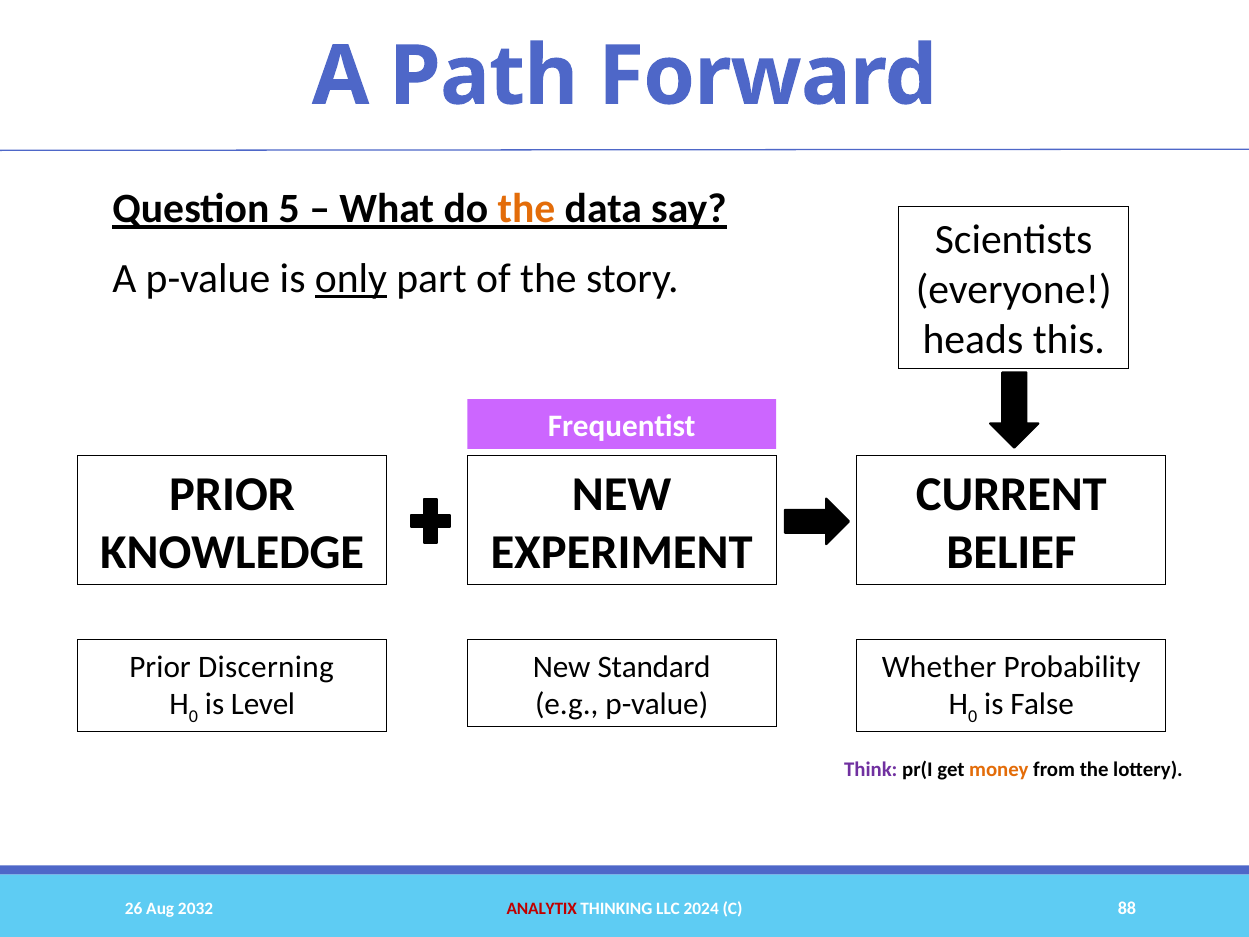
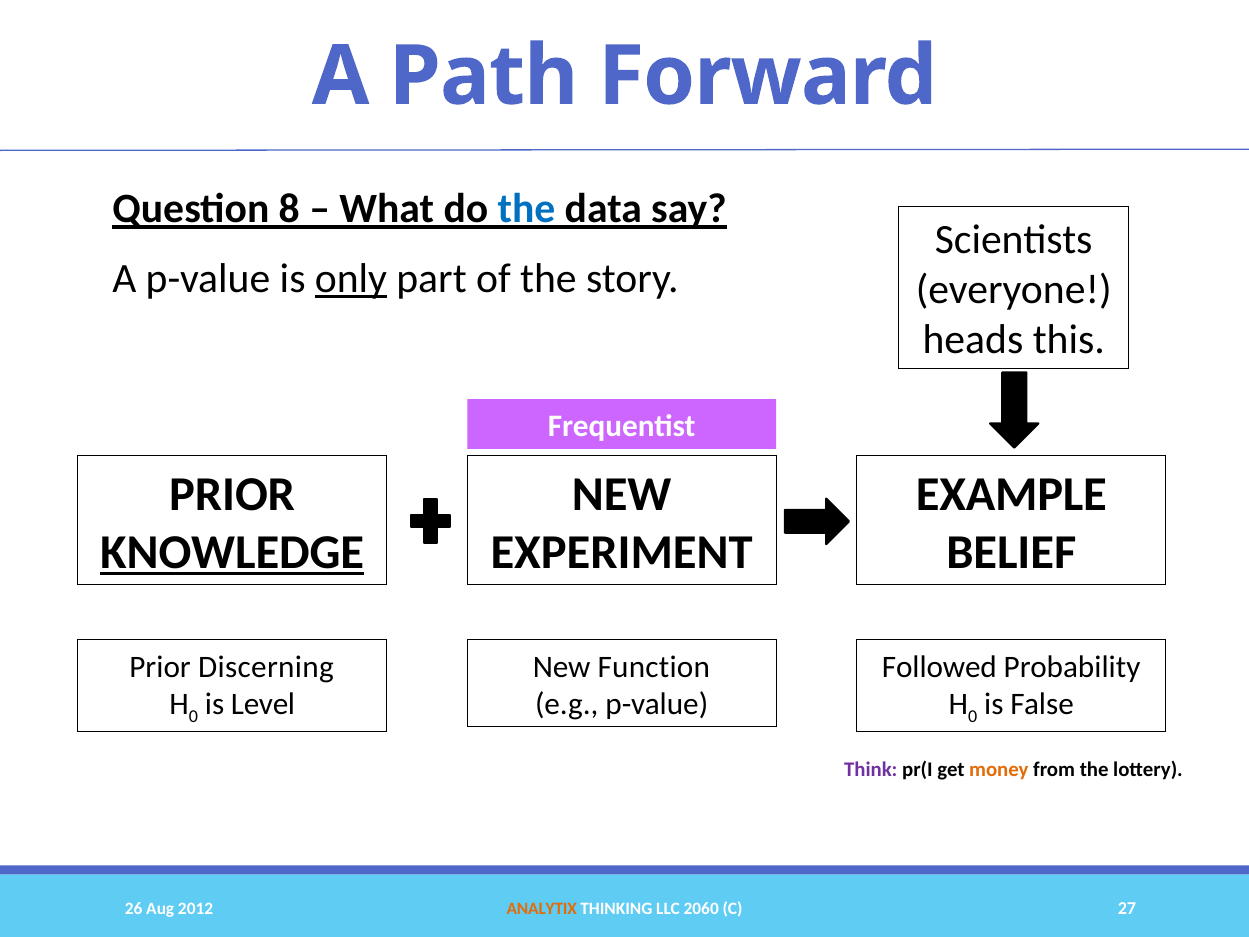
5: 5 -> 8
the at (527, 209) colour: orange -> blue
CURRENT: CURRENT -> EXAMPLE
KNOWLEDGE underline: none -> present
Standard: Standard -> Function
Whether: Whether -> Followed
ANALYTIX colour: red -> orange
2024: 2024 -> 2060
88: 88 -> 27
2032: 2032 -> 2012
